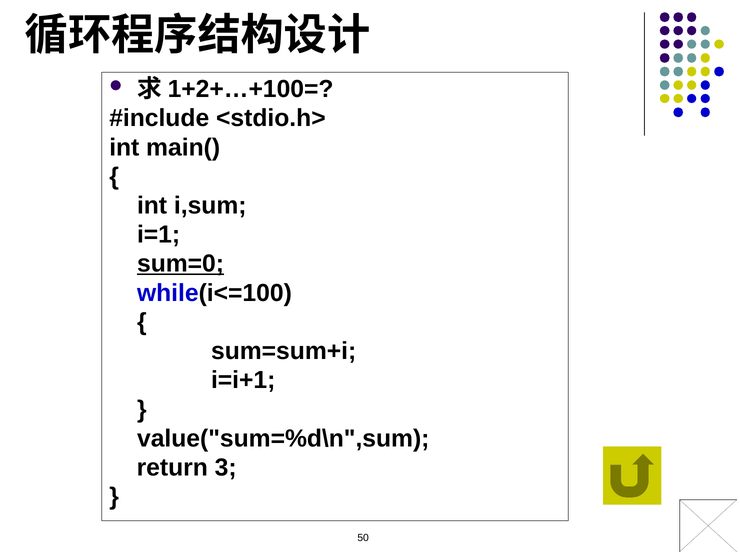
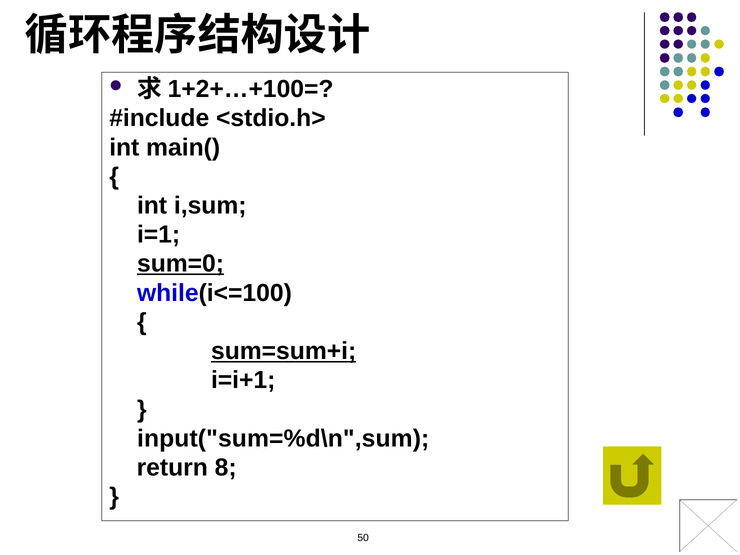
sum=sum+i underline: none -> present
value("sum=%d\n",sum: value("sum=%d\n",sum -> input("sum=%d\n",sum
3: 3 -> 8
